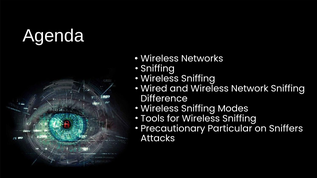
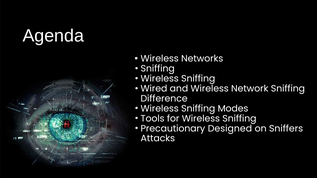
Particular: Particular -> Designed
